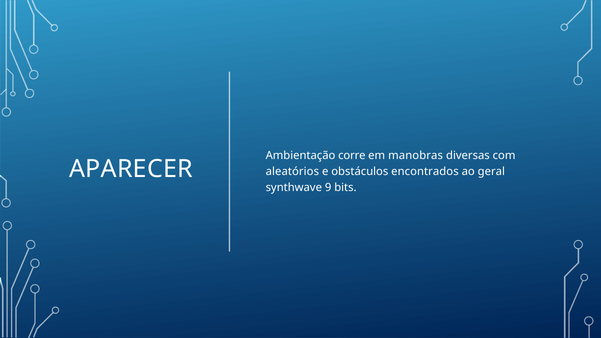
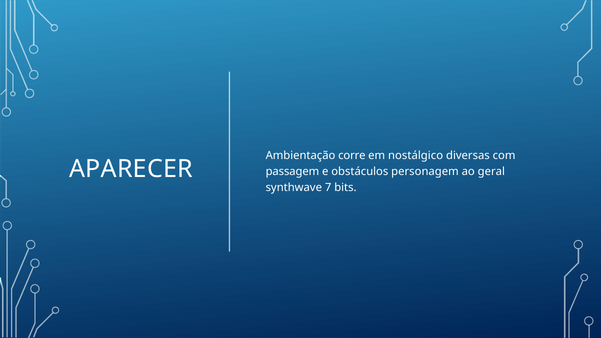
manobras: manobras -> nostálgico
aleatórios: aleatórios -> passagem
encontrados: encontrados -> personagem
9: 9 -> 7
